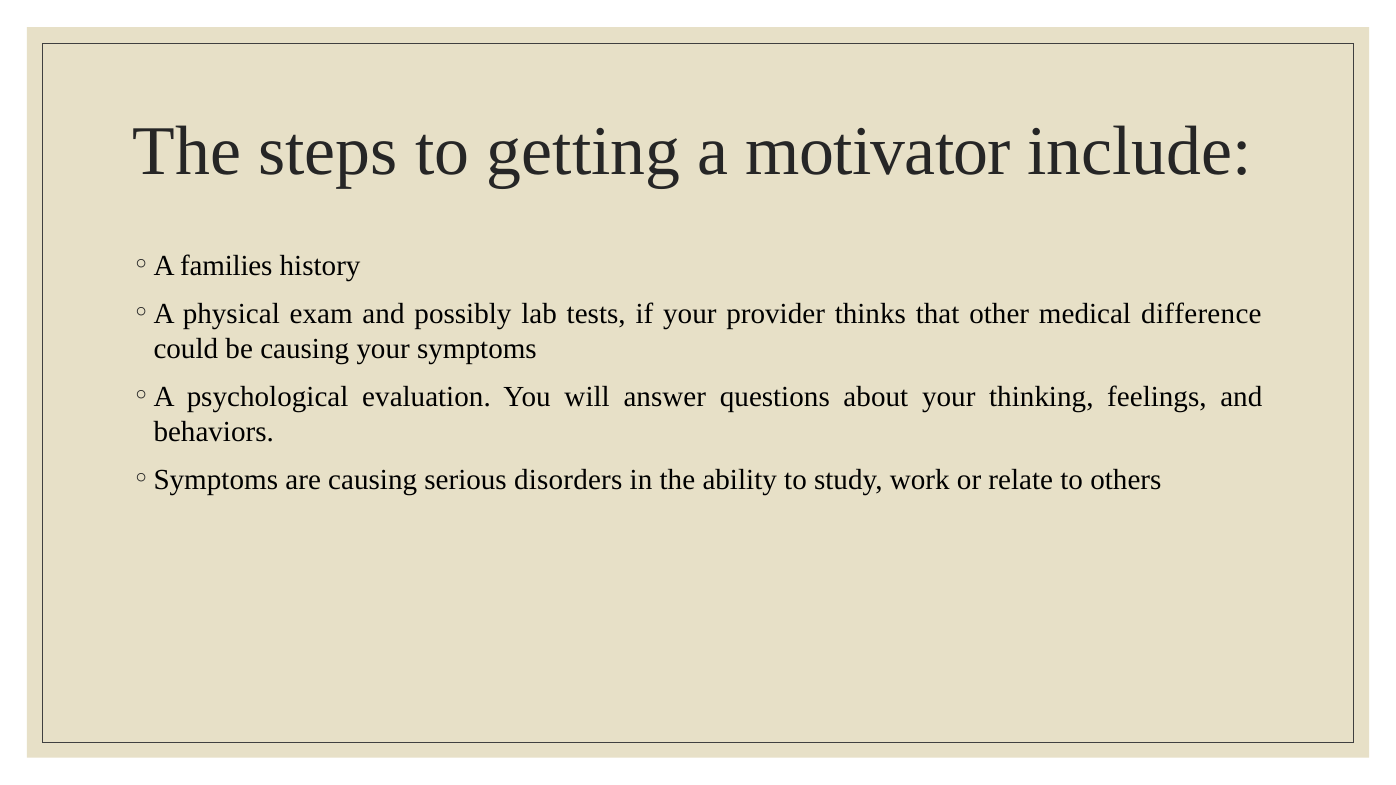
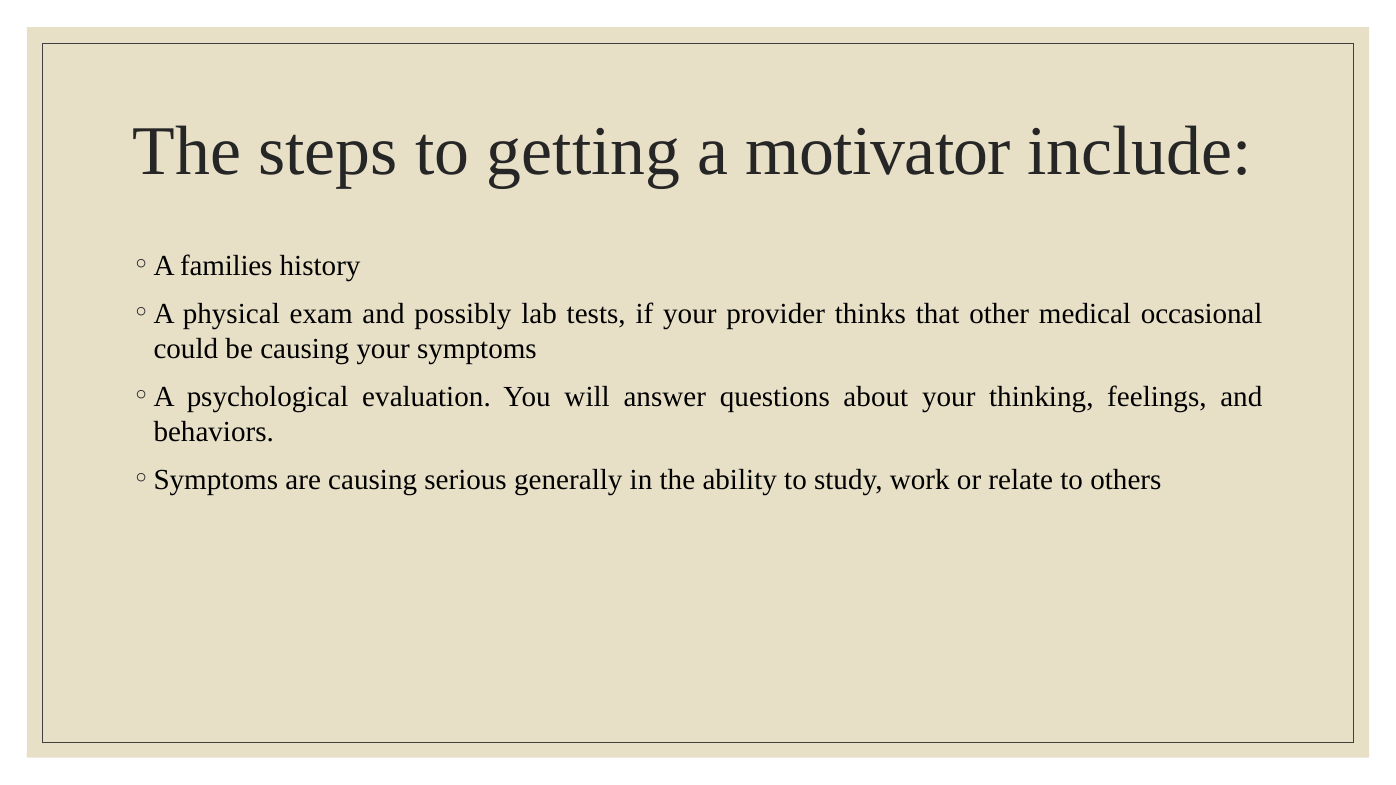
difference: difference -> occasional
disorders: disorders -> generally
